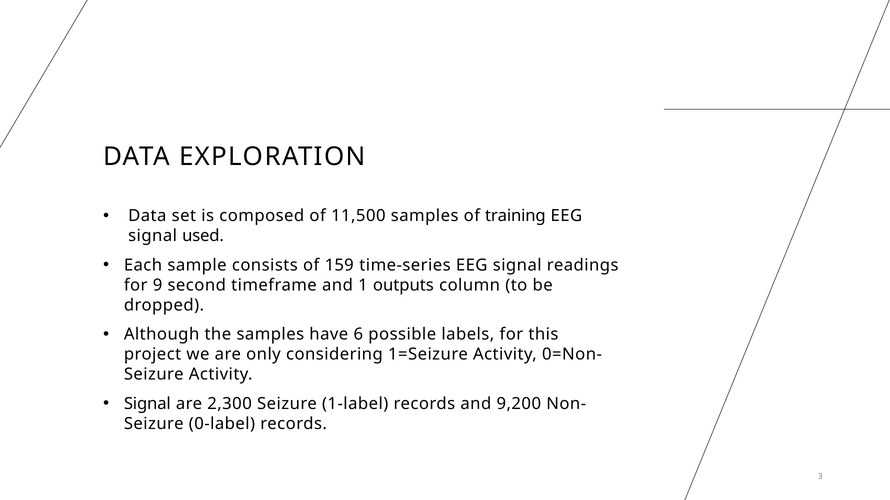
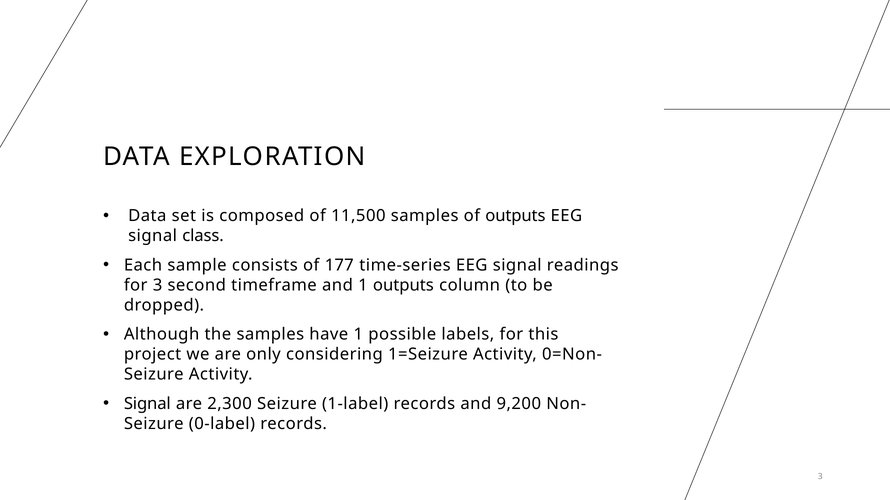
of training: training -> outputs
used: used -> class
159: 159 -> 177
for 9: 9 -> 3
have 6: 6 -> 1
